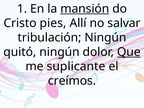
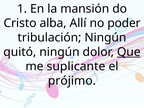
mansión underline: present -> none
pies: pies -> alba
salvar: salvar -> poder
creímos: creímos -> prójimo
